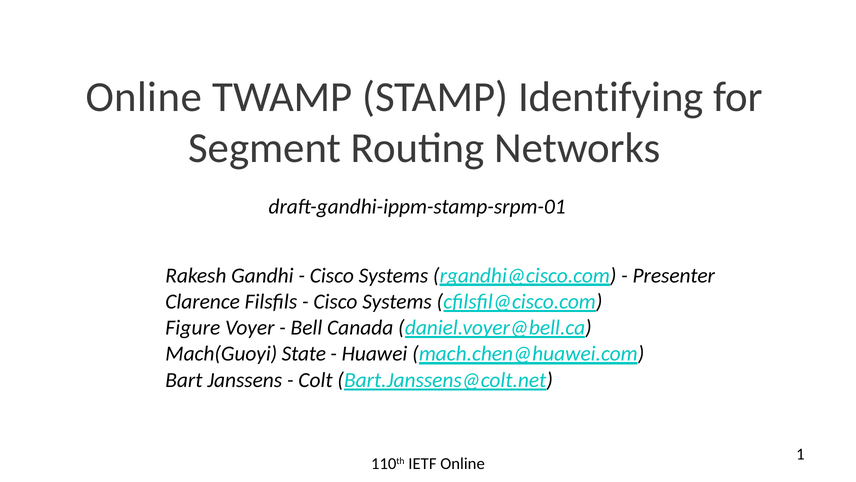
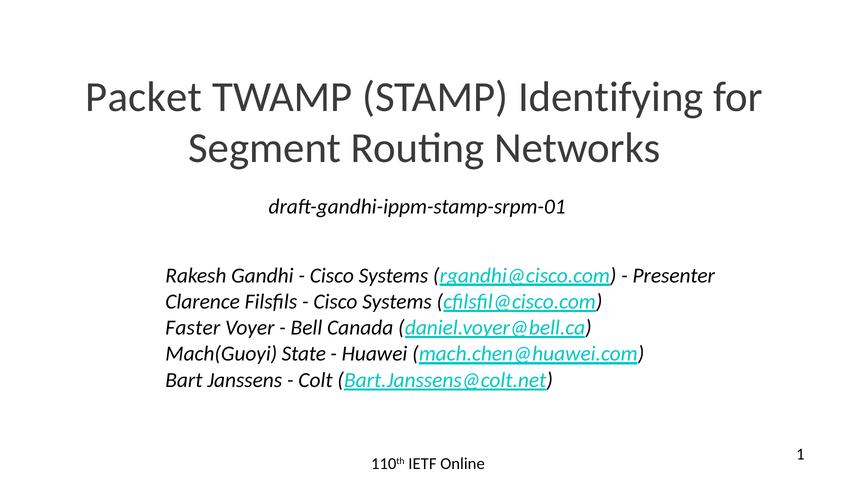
Online at (144, 97): Online -> Packet
Figure: Figure -> Faster
